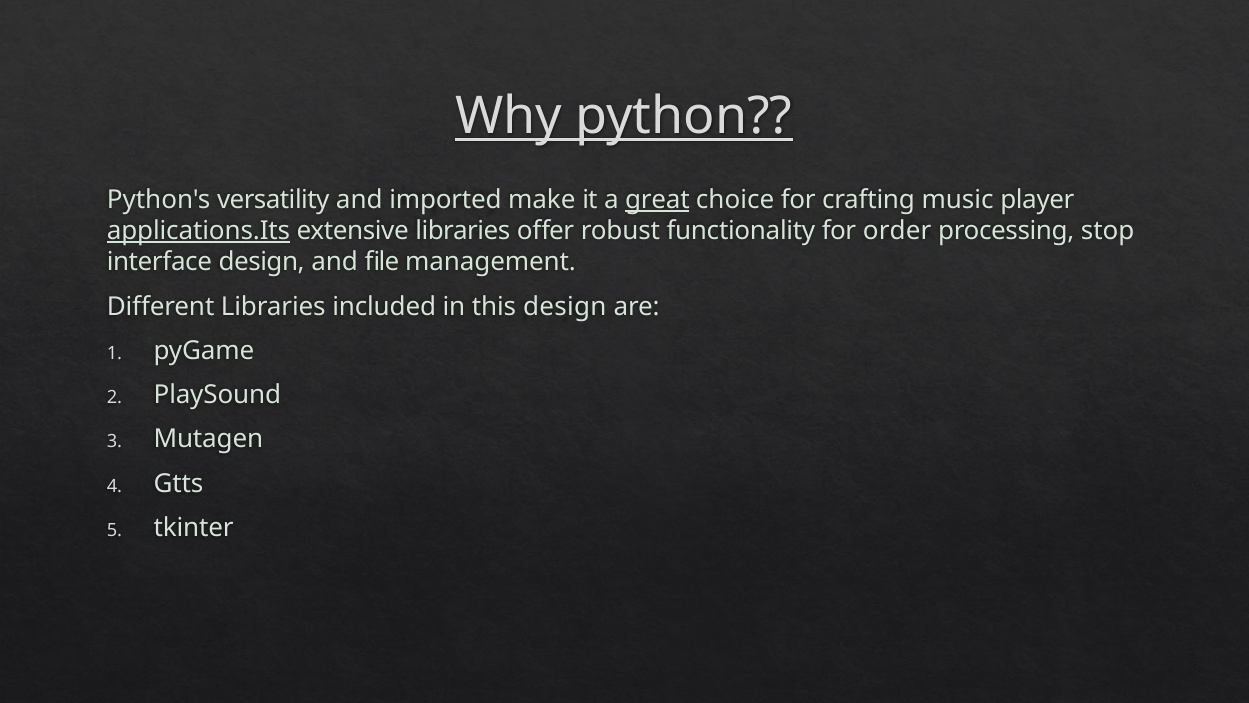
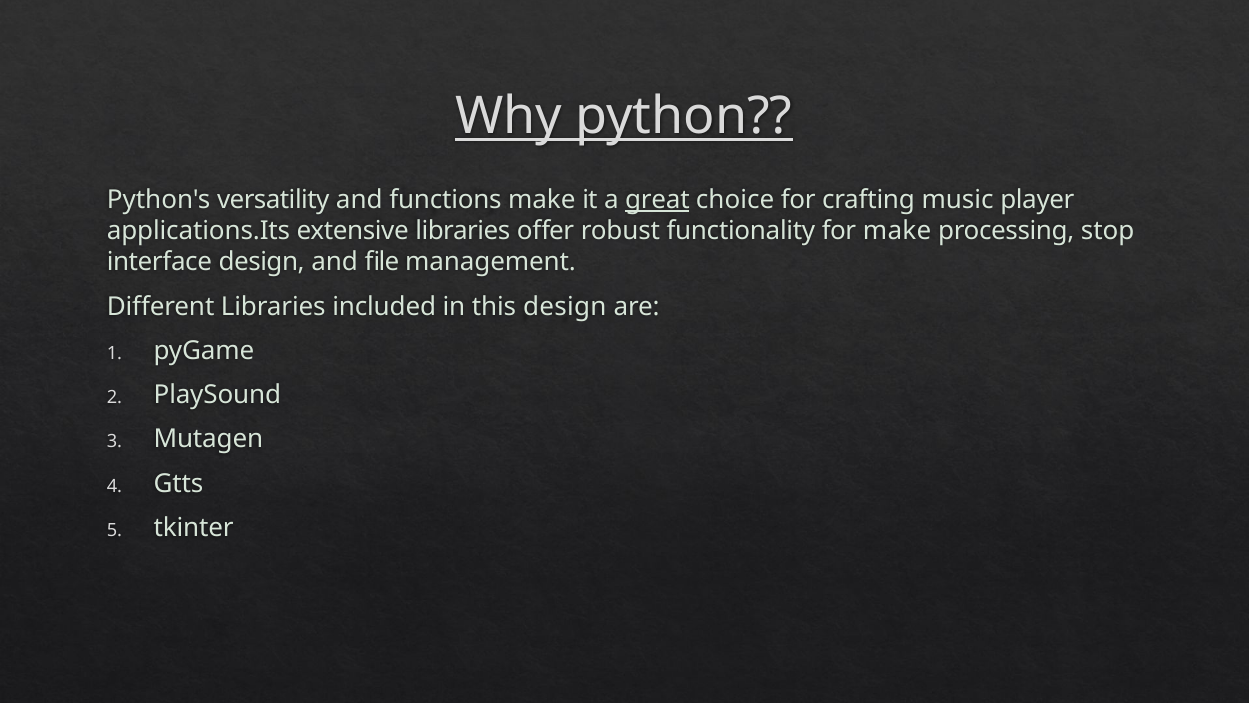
imported: imported -> functions
applications.Its underline: present -> none
for order: order -> make
